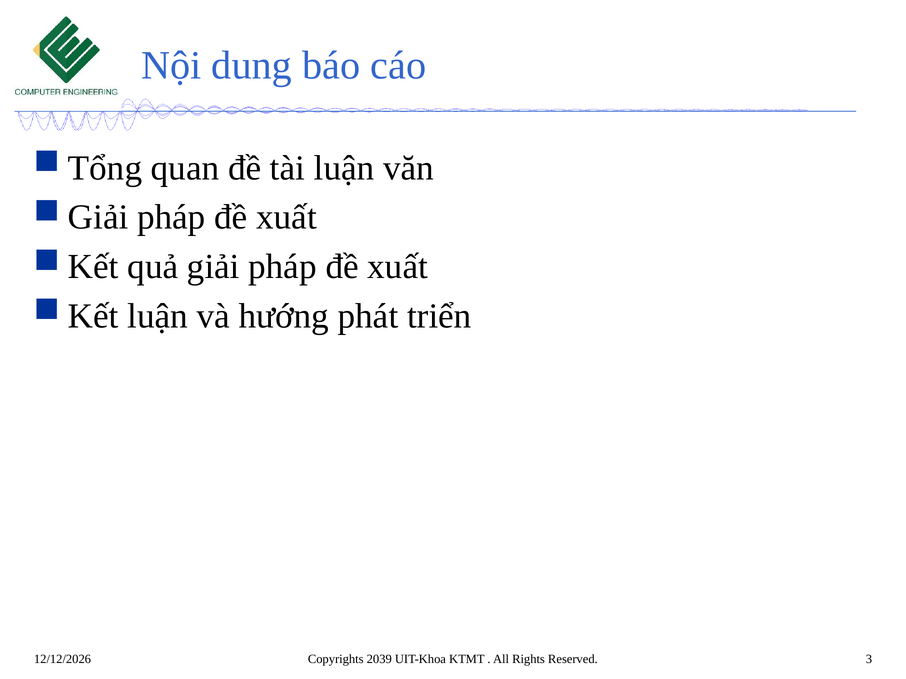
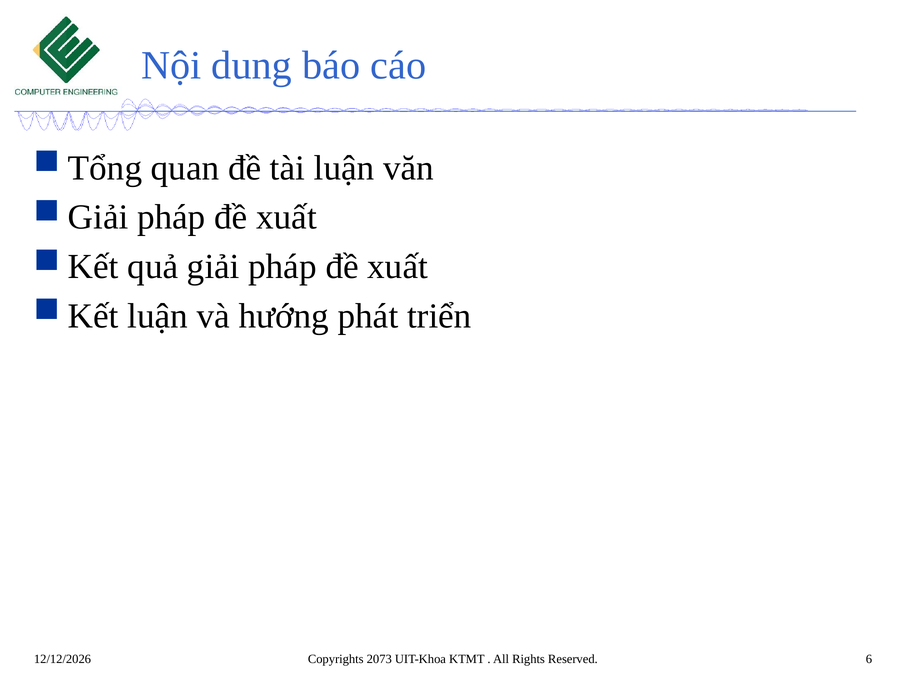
2039: 2039 -> 2073
3: 3 -> 6
